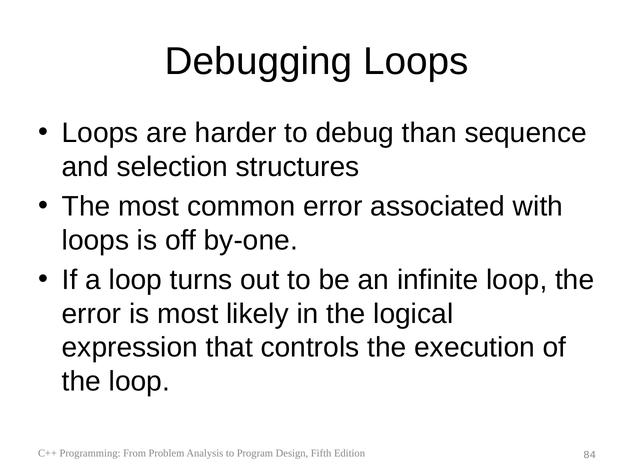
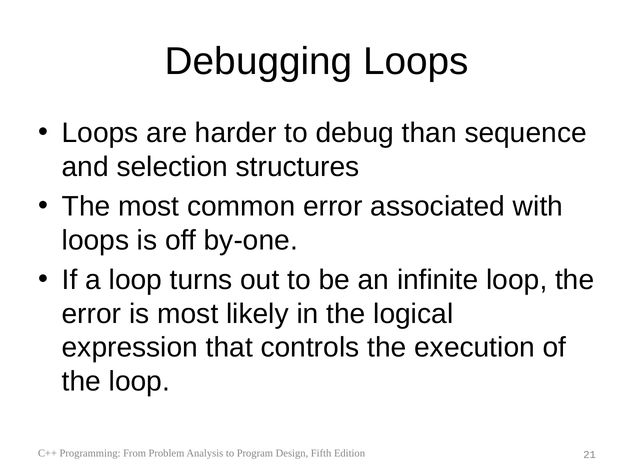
84: 84 -> 21
